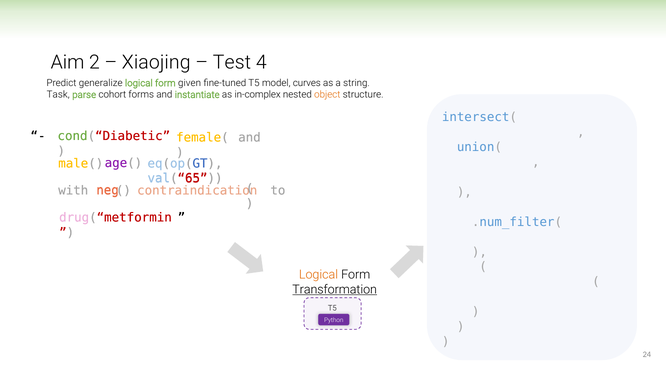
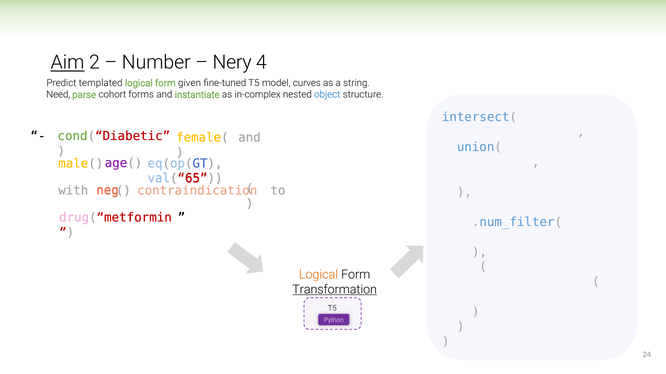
Aim underline: none -> present
Xiaojing: Xiaojing -> Number
Test: Test -> Nery
generalize: generalize -> templated
Task: Task -> Need
object colour: orange -> blue
